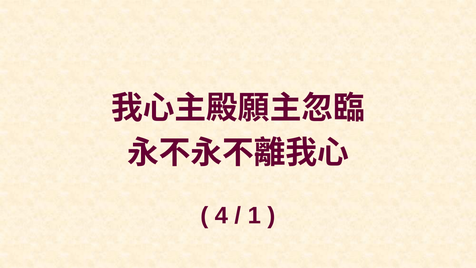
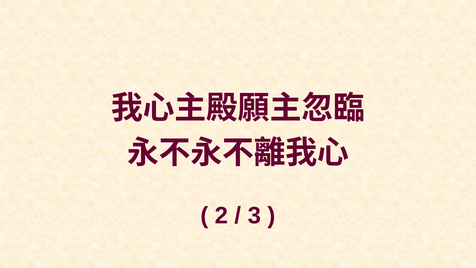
4: 4 -> 2
1: 1 -> 3
